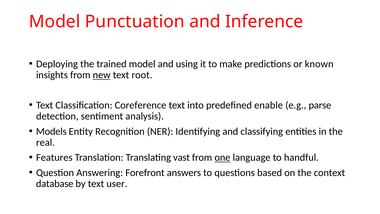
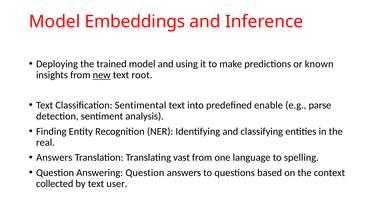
Punctuation: Punctuation -> Embeddings
Coreference: Coreference -> Sentimental
Models: Models -> Finding
Features at (54, 157): Features -> Answers
one underline: present -> none
handful: handful -> spelling
Answering Forefront: Forefront -> Question
database: database -> collected
